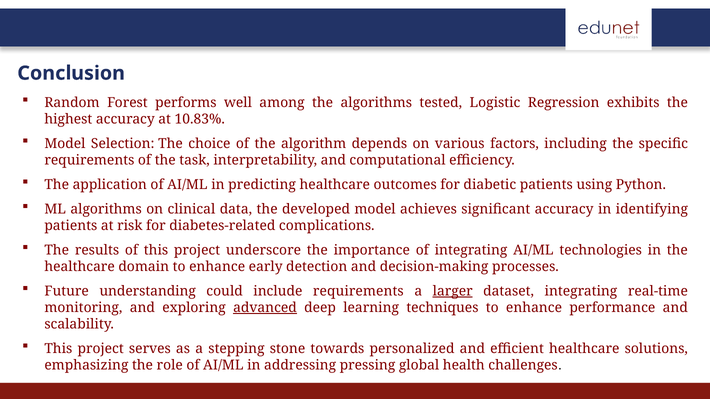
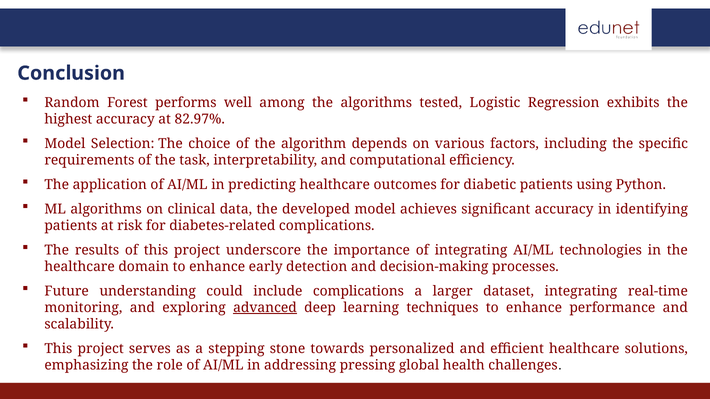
10.83%: 10.83% -> 82.97%
include requirements: requirements -> complications
larger underline: present -> none
